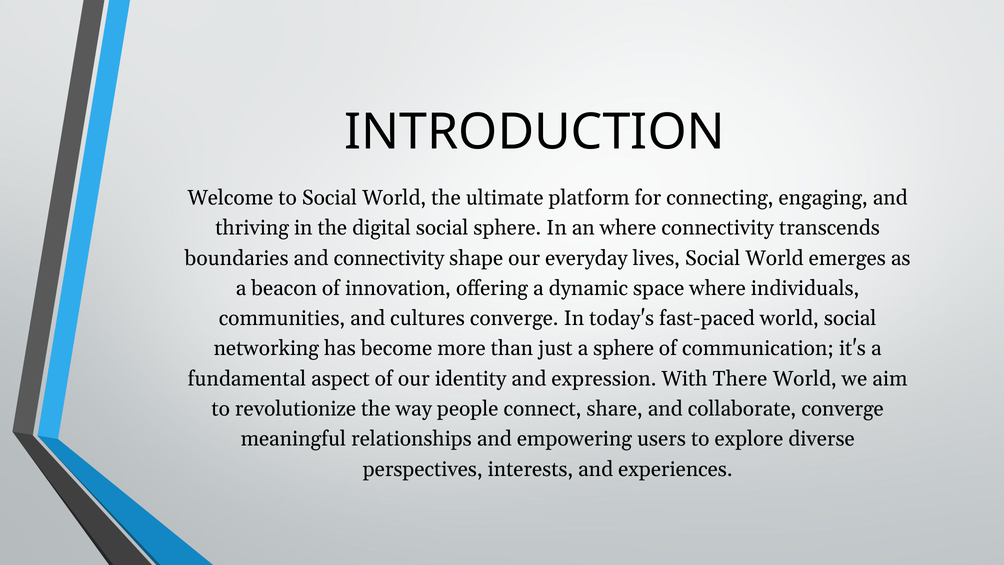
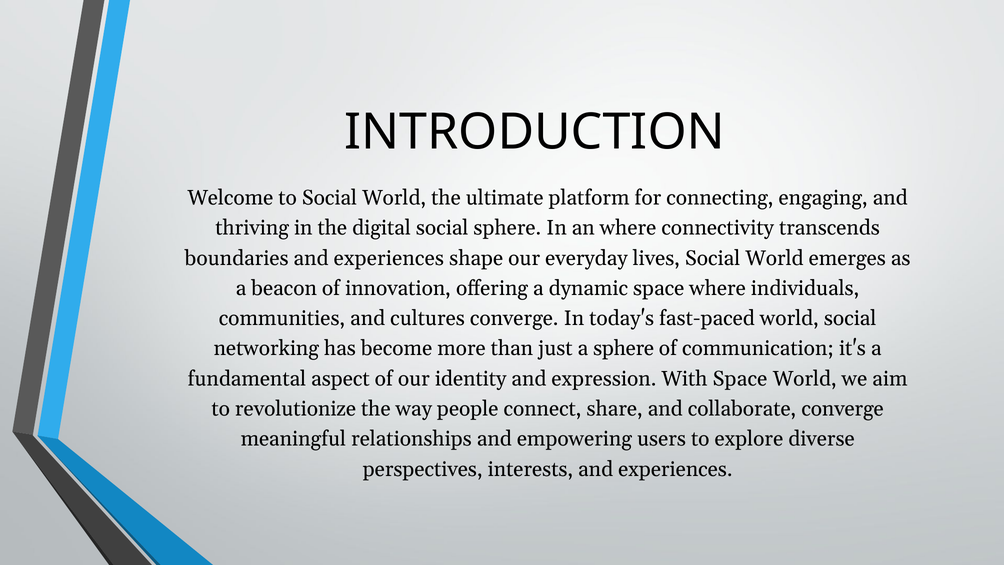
boundaries and connectivity: connectivity -> experiences
With There: There -> Space
